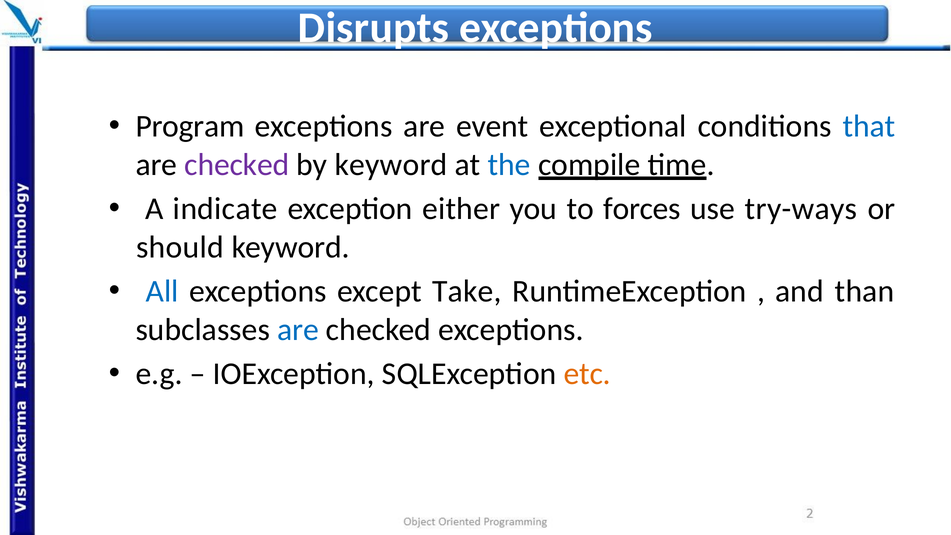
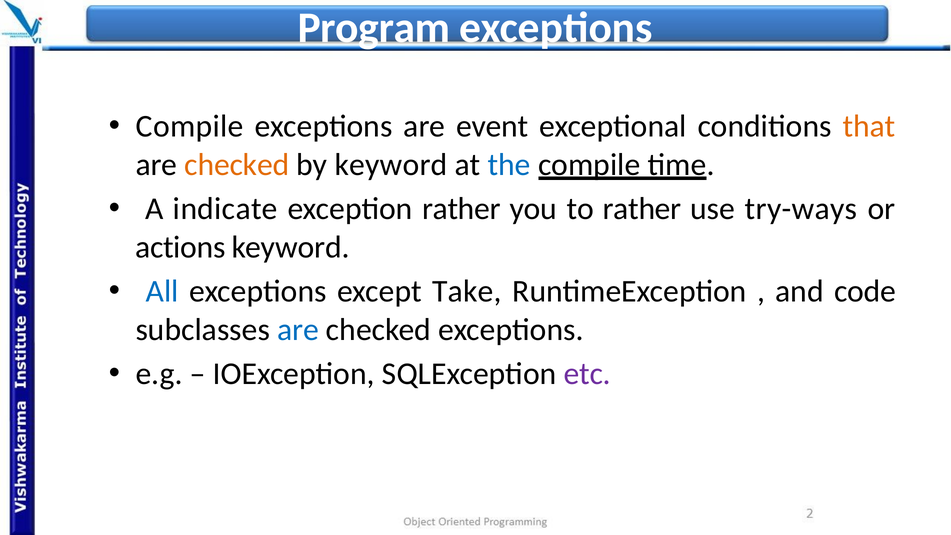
Disrupts: Disrupts -> Program
Program at (190, 126): Program -> Compile
that colour: blue -> orange
checked at (237, 165) colour: purple -> orange
exception either: either -> rather
to forces: forces -> rather
should: should -> actions
than: than -> code
etc colour: orange -> purple
